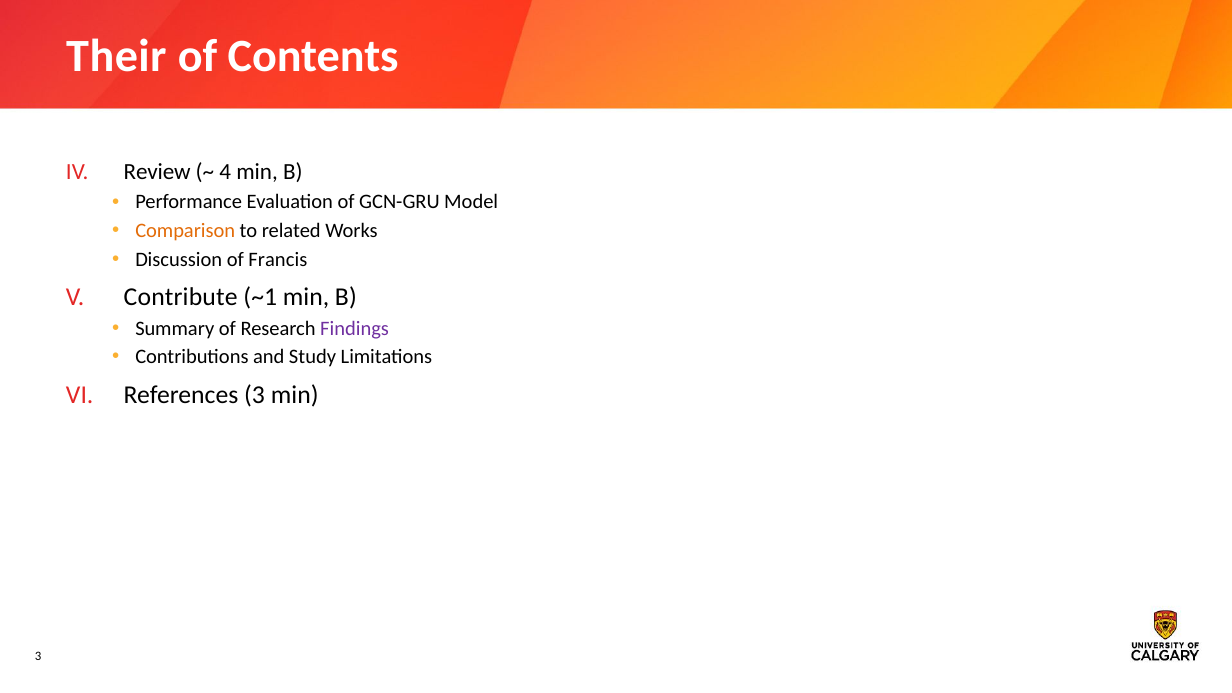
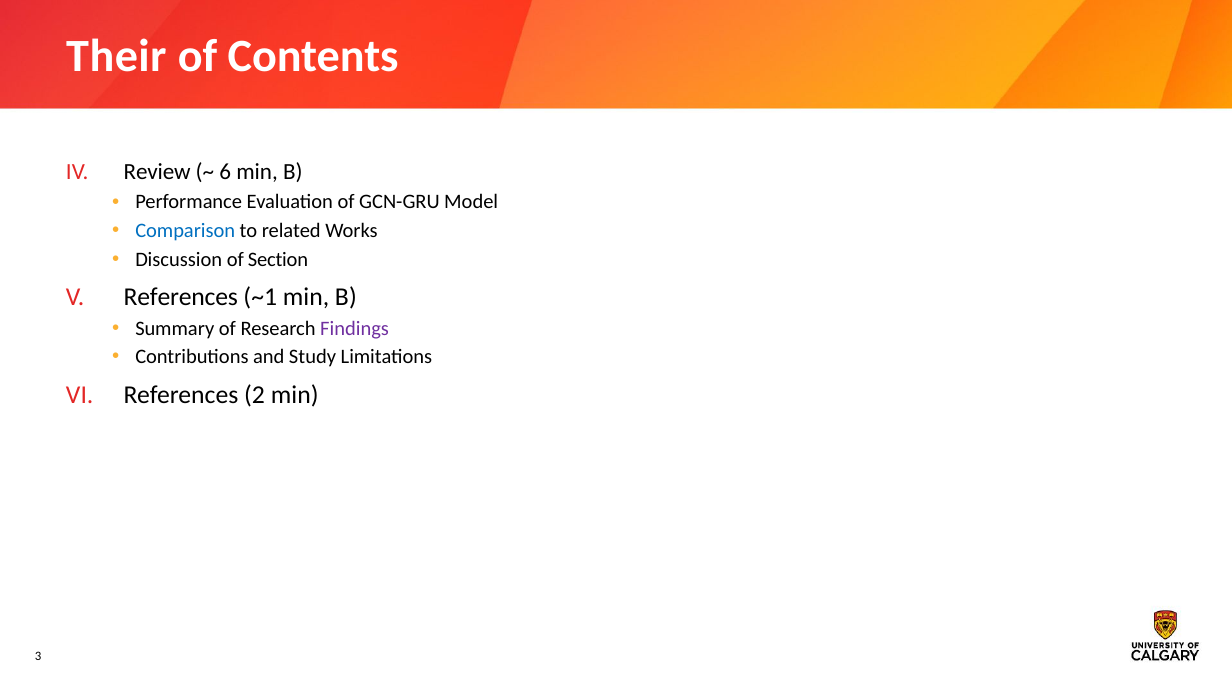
4: 4 -> 6
Comparison colour: orange -> blue
Francis: Francis -> Section
Contribute at (181, 297): Contribute -> References
References 3: 3 -> 2
